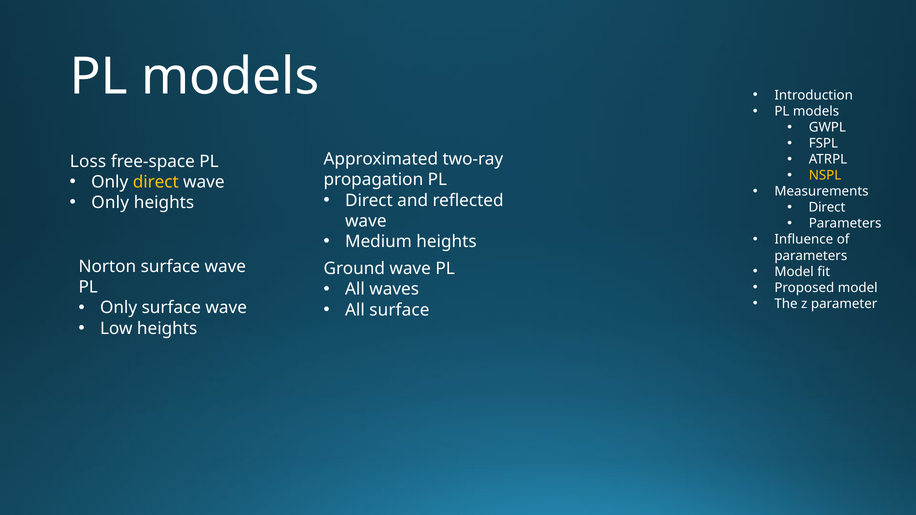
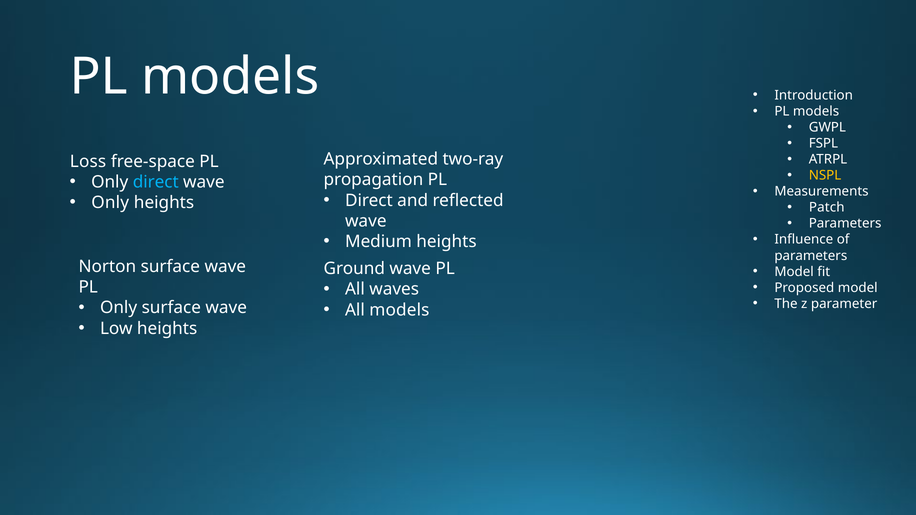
direct at (156, 182) colour: yellow -> light blue
Direct at (827, 208): Direct -> Patch
All surface: surface -> models
